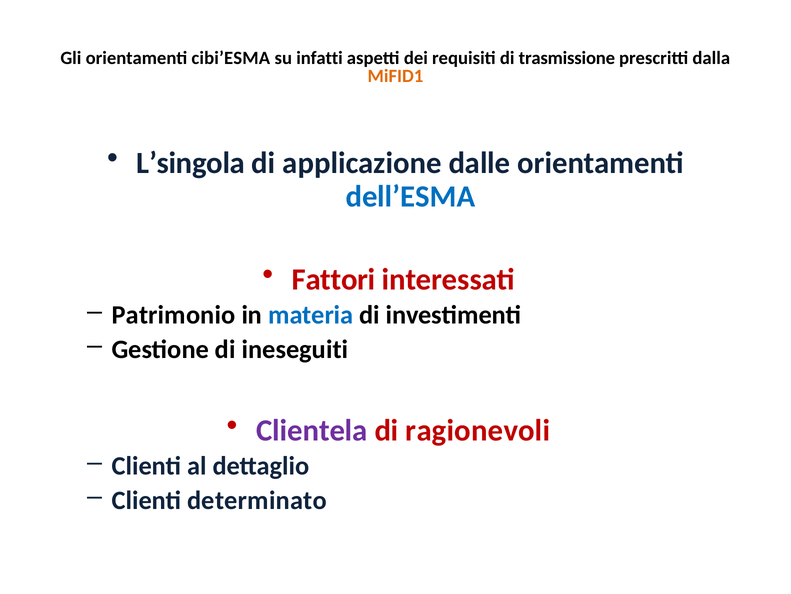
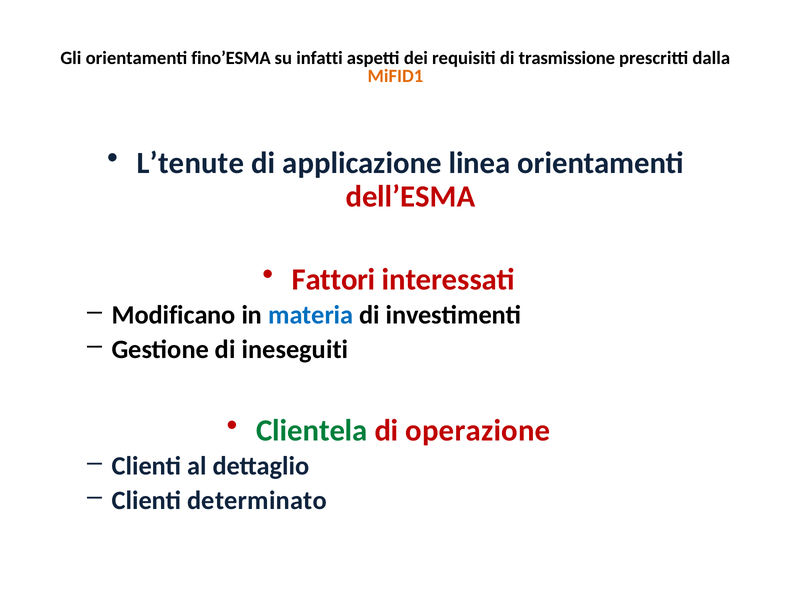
cibi’ESMA: cibi’ESMA -> fino’ESMA
L’singola: L’singola -> L’tenute
dalle: dalle -> linea
dell’ESMA colour: blue -> red
Patrimonio: Patrimonio -> Modificano
Clientela colour: purple -> green
ragionevoli: ragionevoli -> operazione
